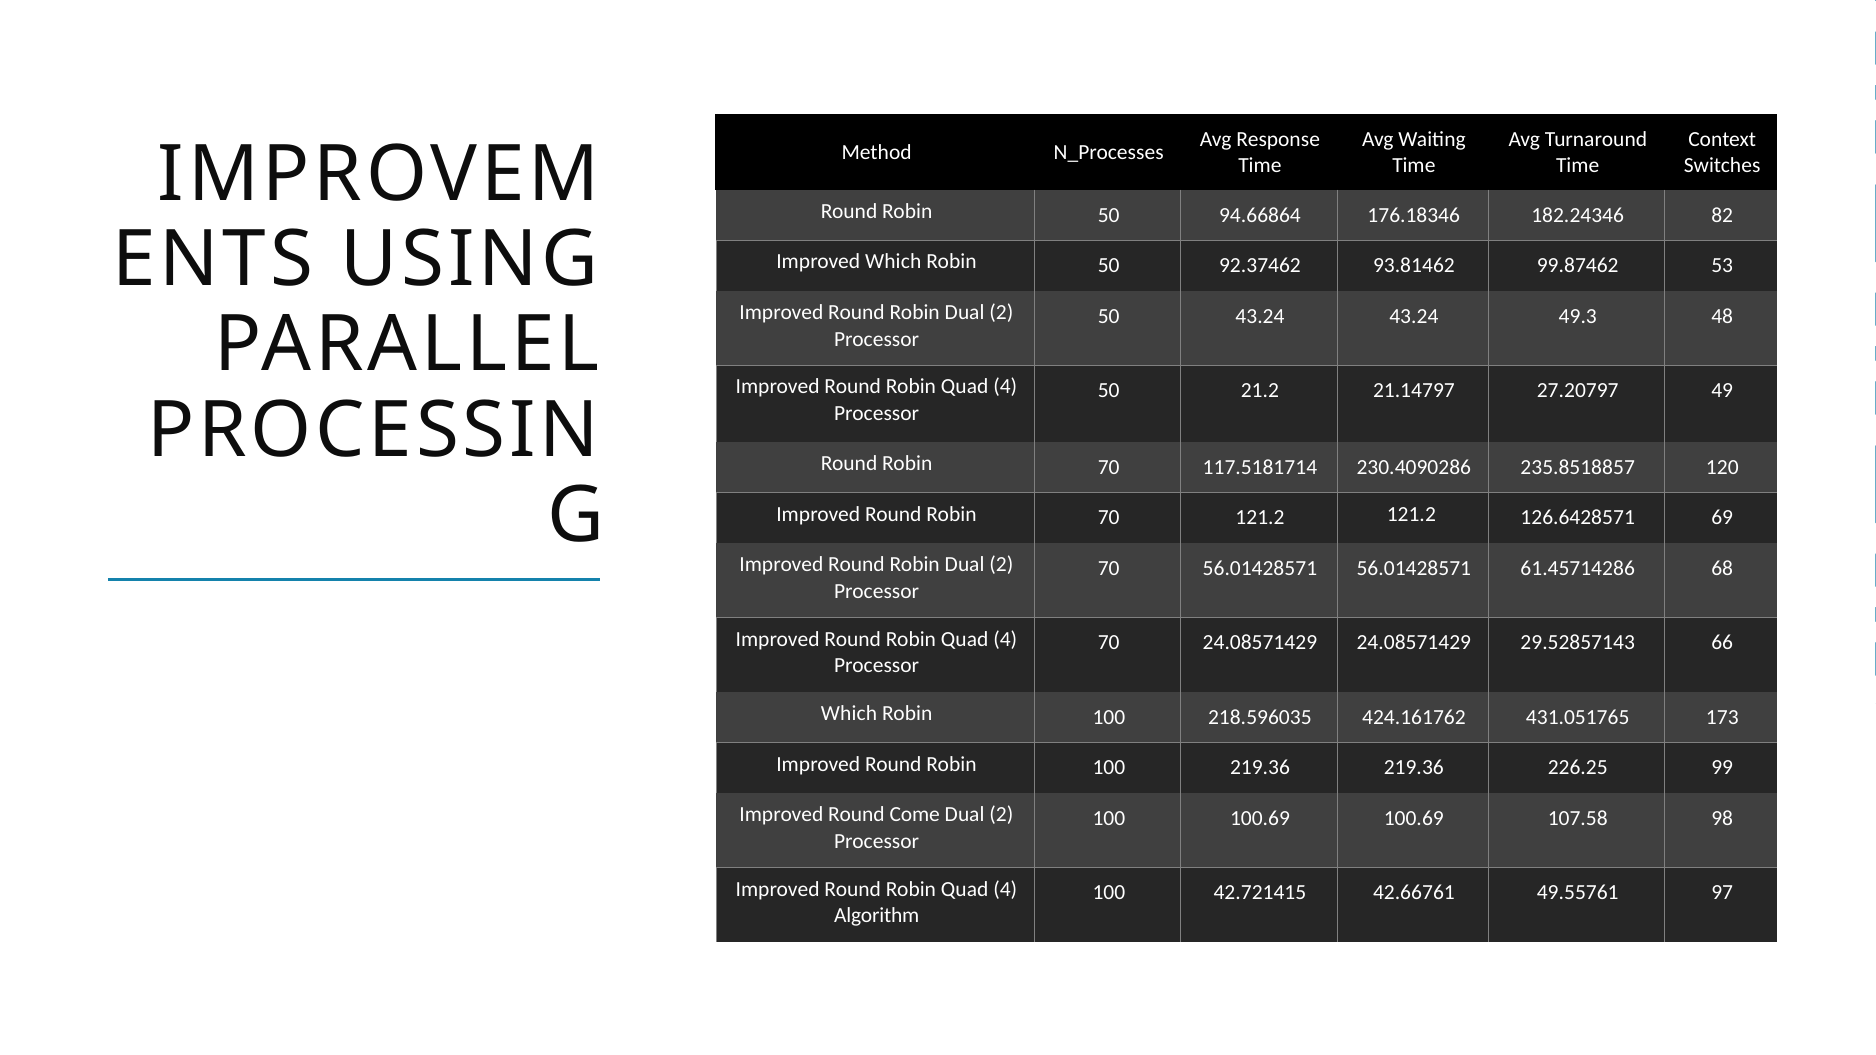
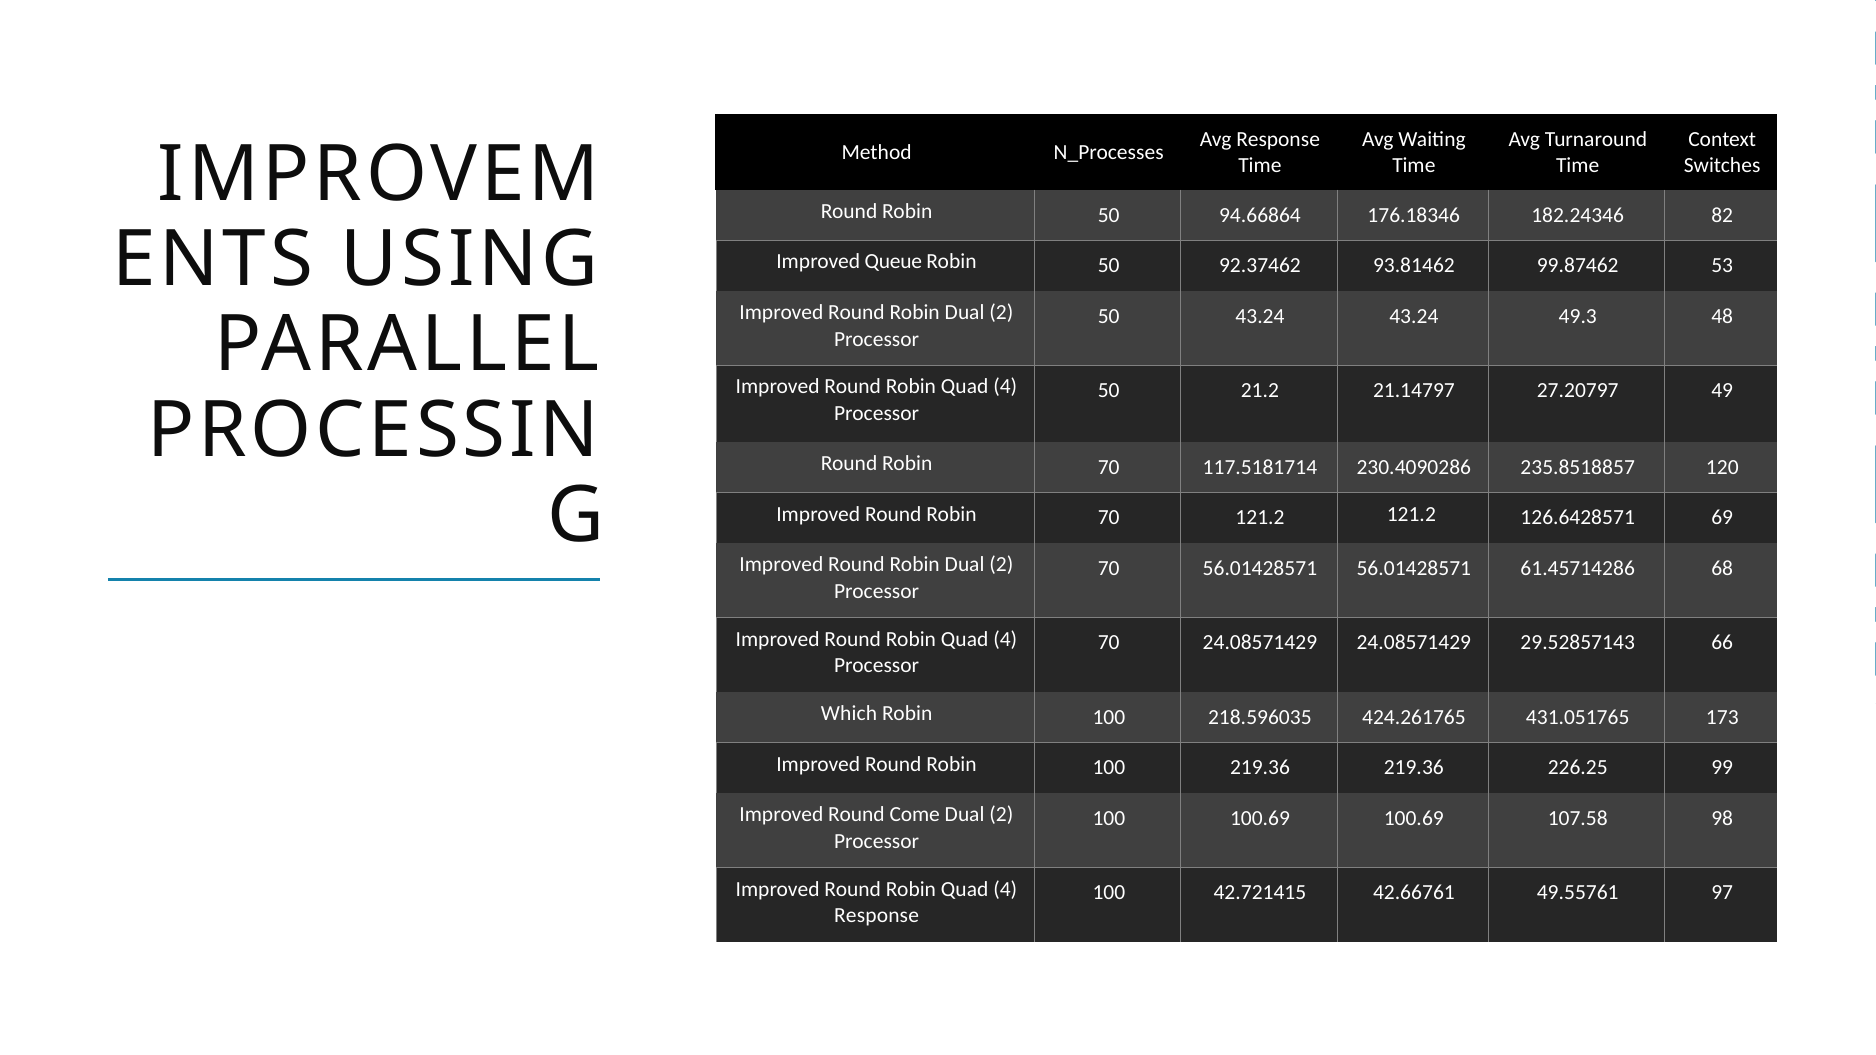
Improved Which: Which -> Queue
424.161762: 424.161762 -> 424.261765
Algorithm at (877, 916): Algorithm -> Response
